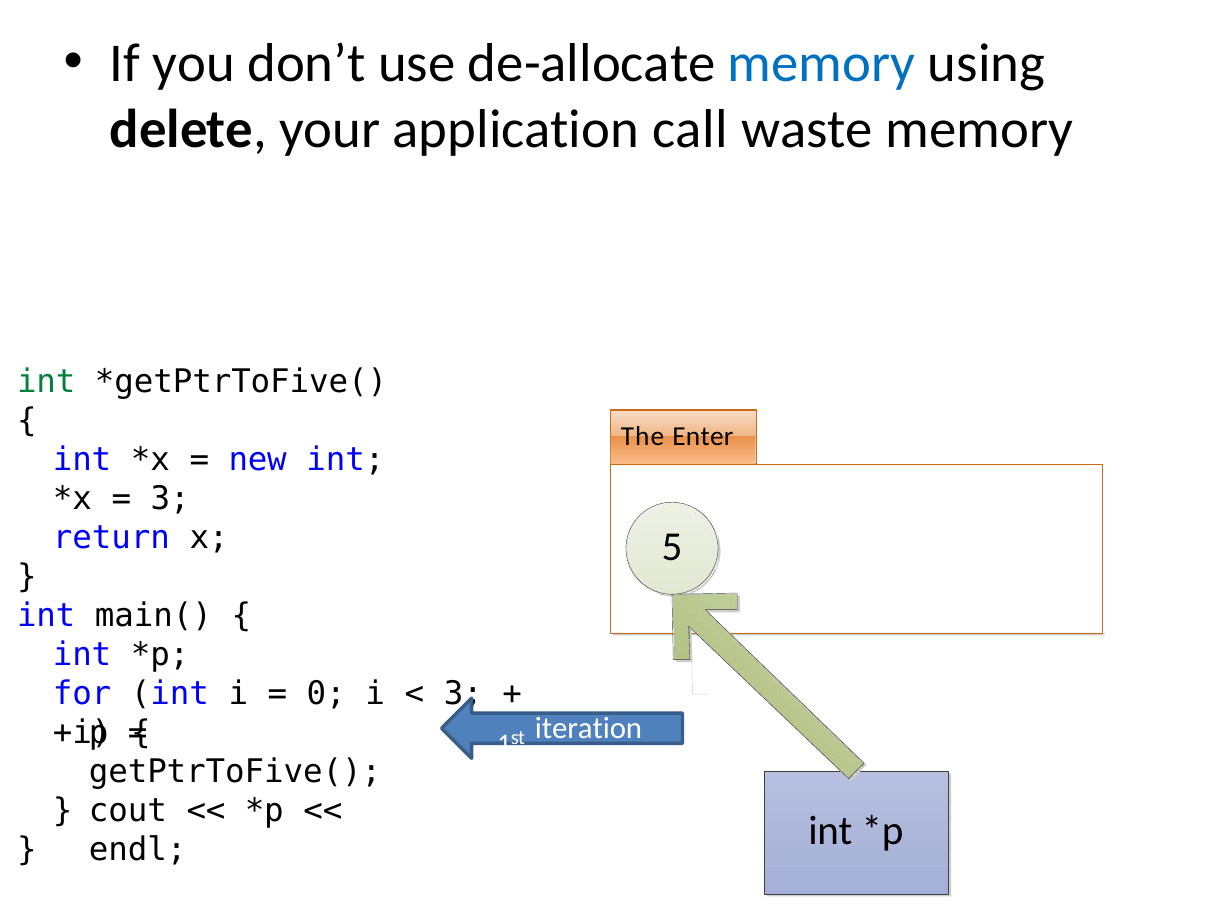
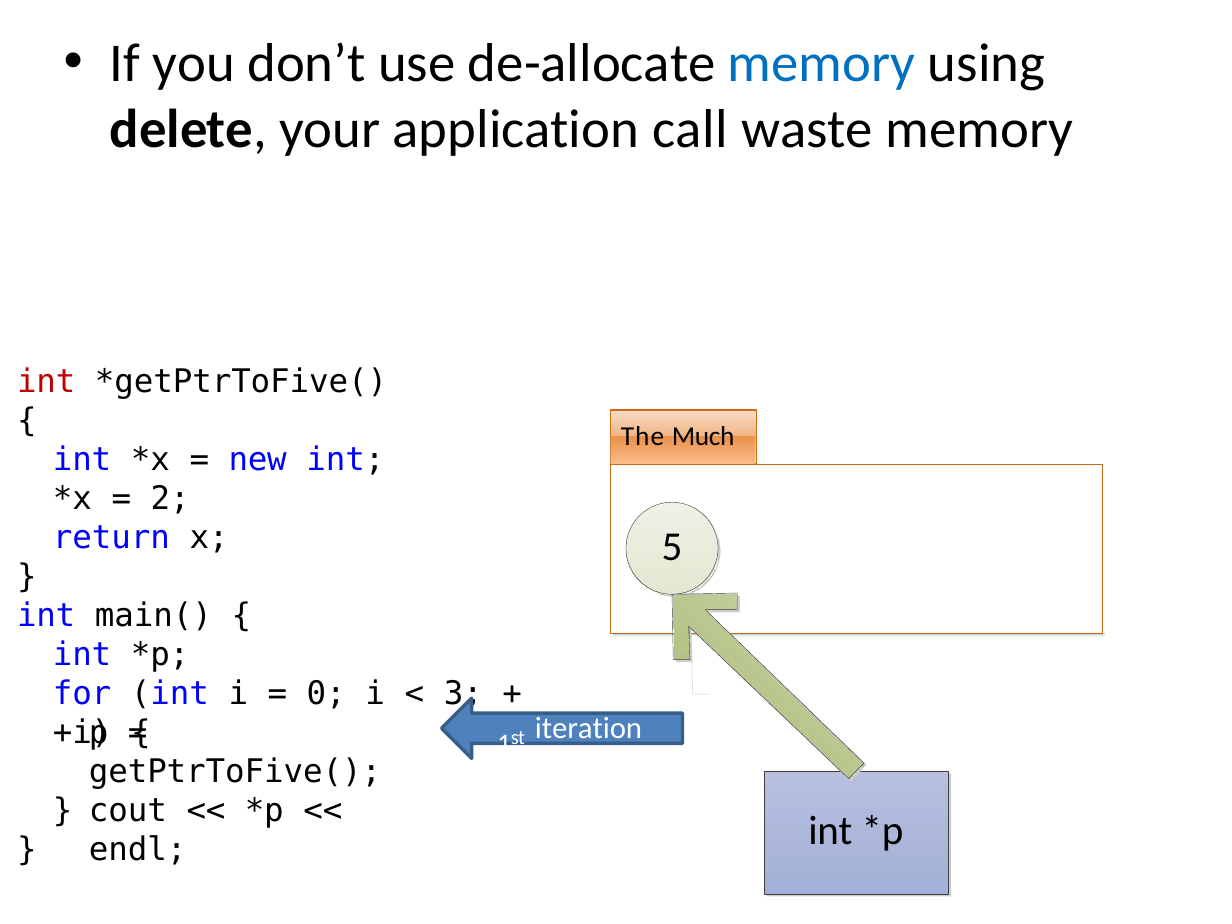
int at (46, 382) colour: green -> red
Enter: Enter -> Much
3 at (170, 499): 3 -> 2
